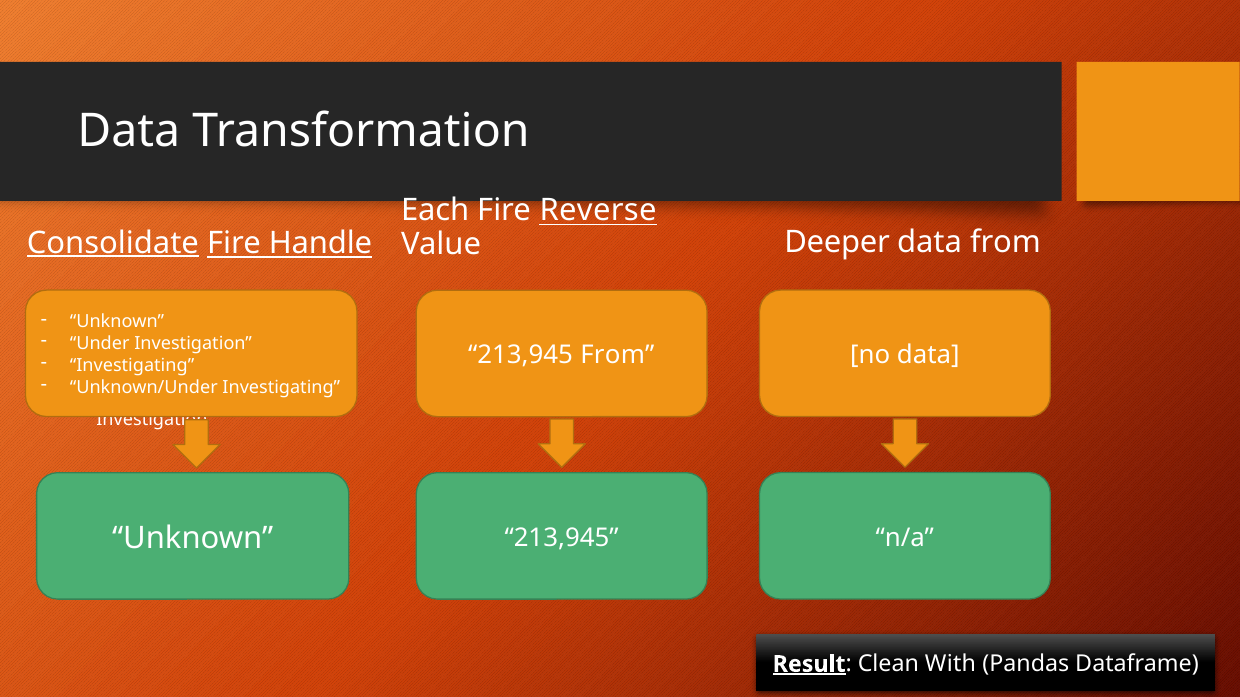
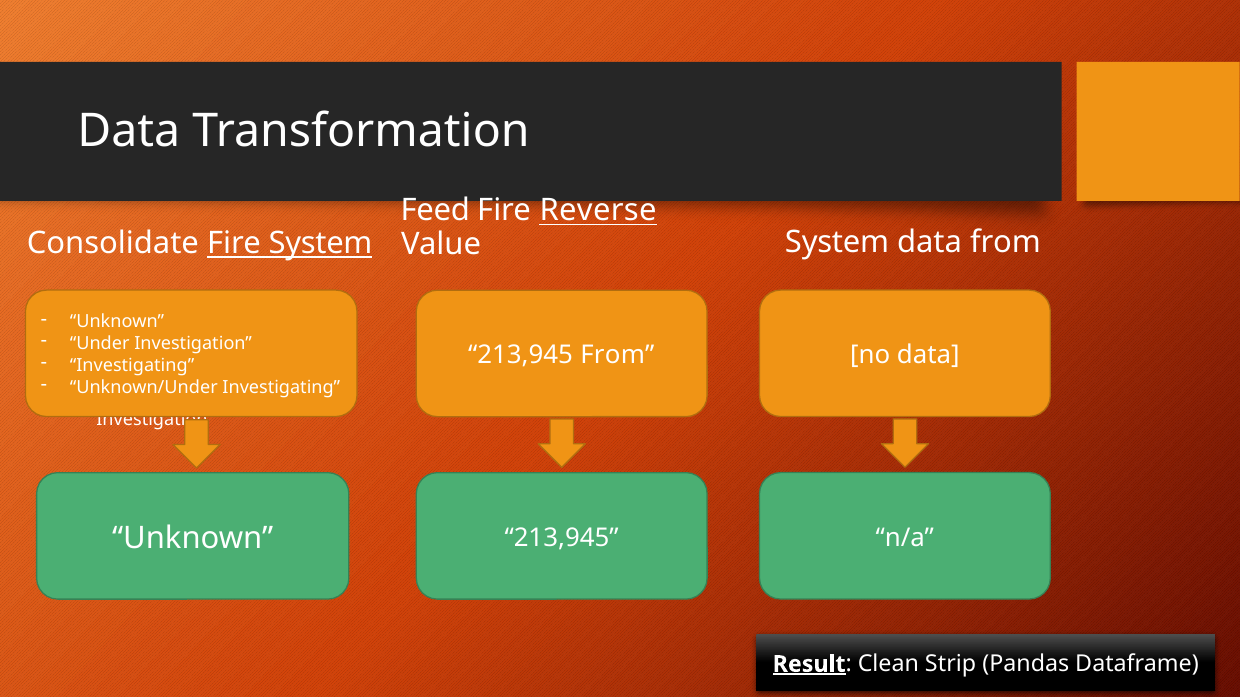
Each: Each -> Feed
Consolidate underline: present -> none
Fire Handle: Handle -> System
Value Deeper: Deeper -> System
With: With -> Strip
